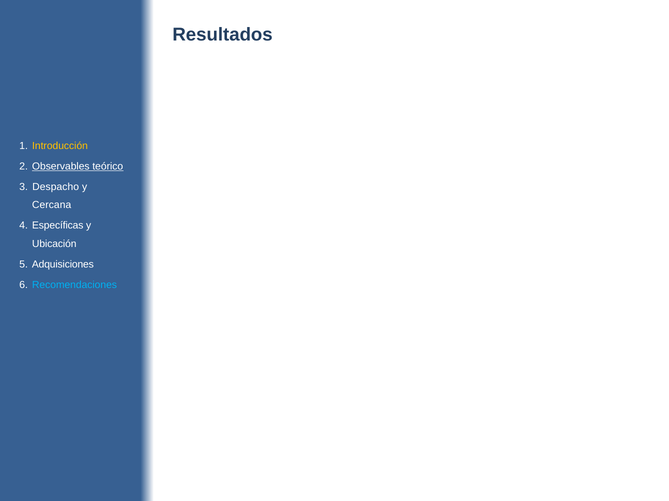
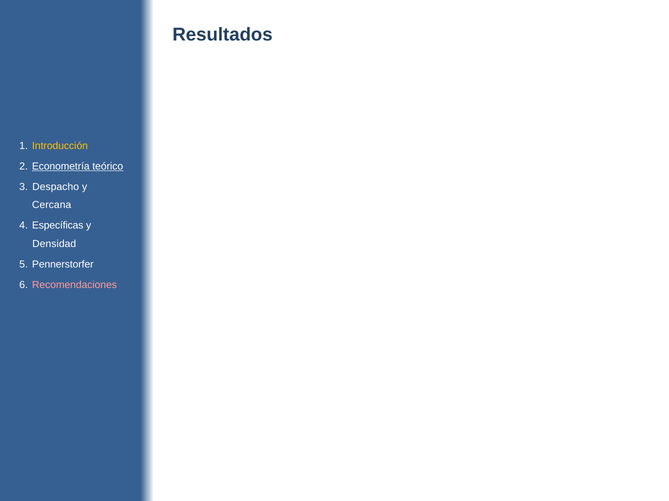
Observables: Observables -> Econometría
Ubicación: Ubicación -> Densidad
Adquisiciones: Adquisiciones -> Pennerstorfer
Recomendaciones colour: light blue -> pink
